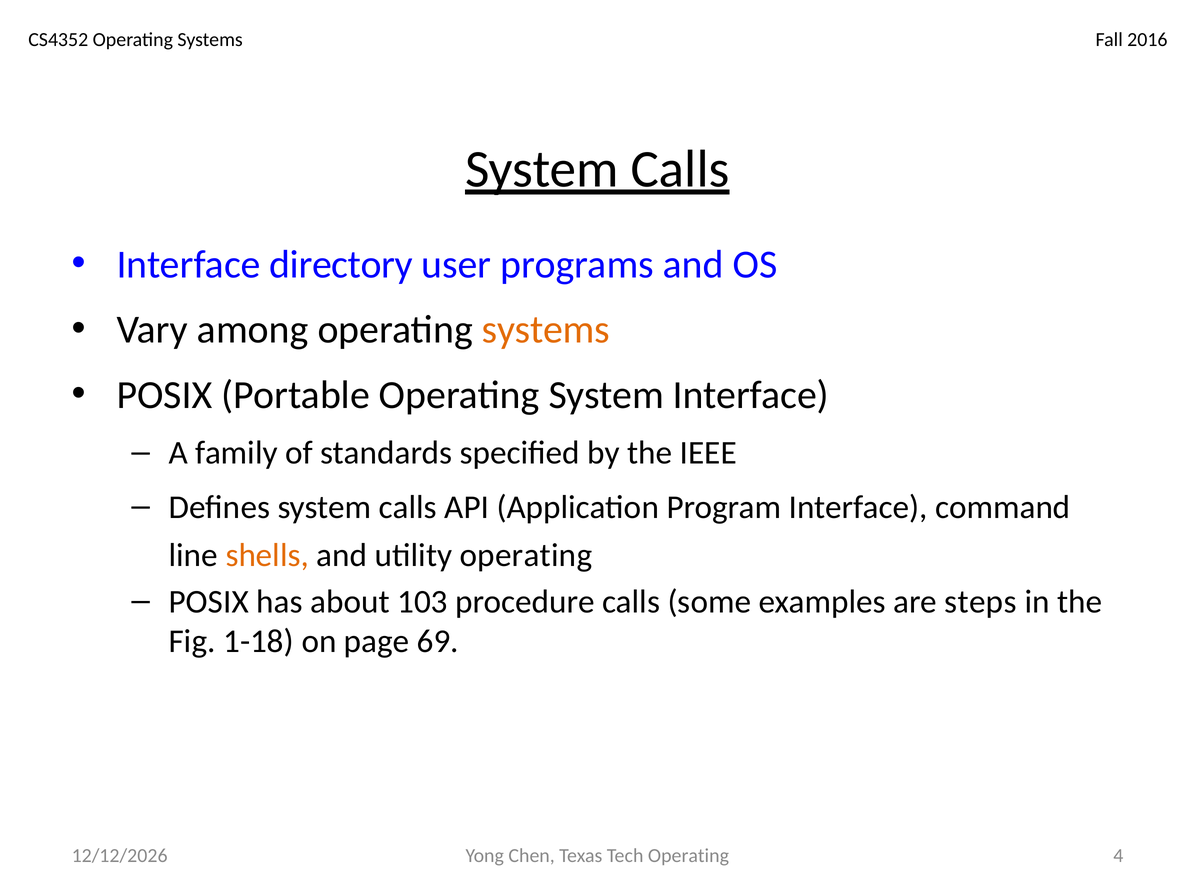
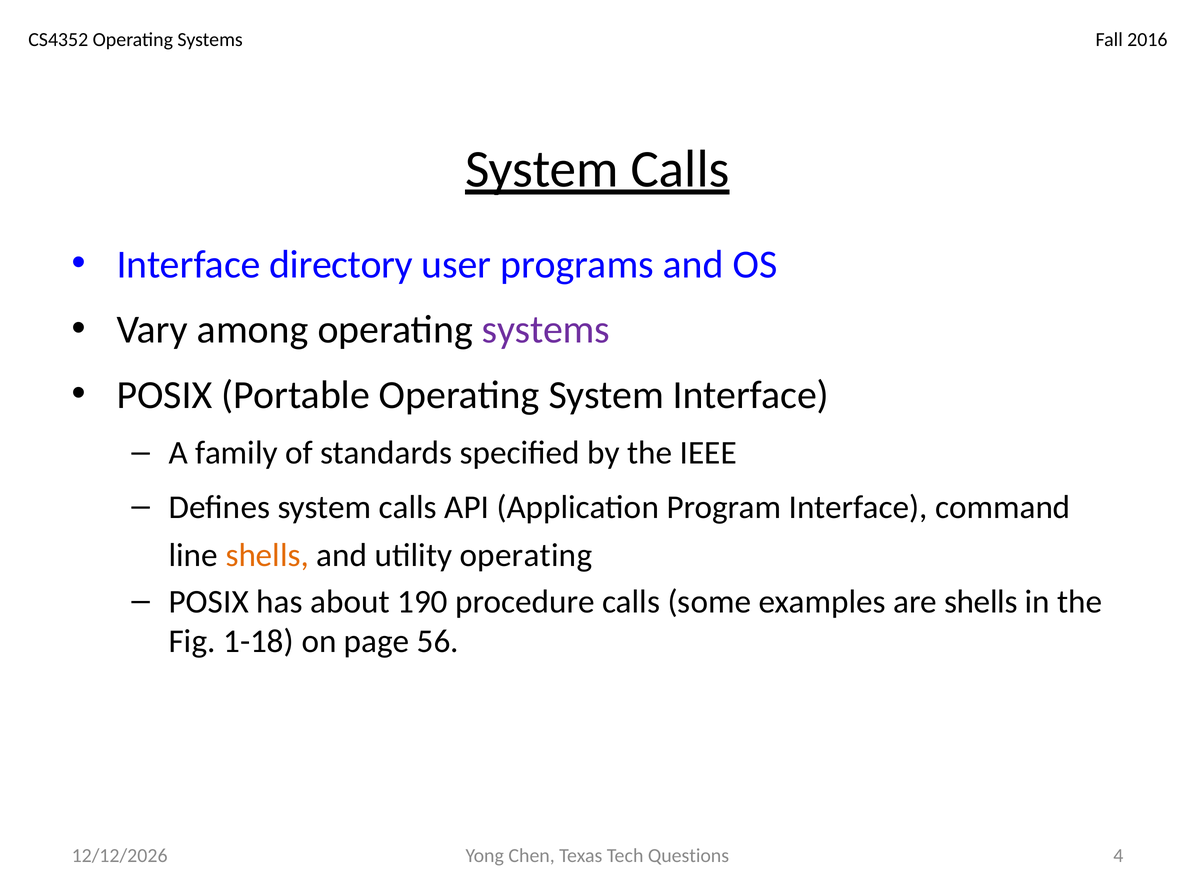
systems at (546, 330) colour: orange -> purple
103: 103 -> 190
are steps: steps -> shells
69: 69 -> 56
Tech Operating: Operating -> Questions
